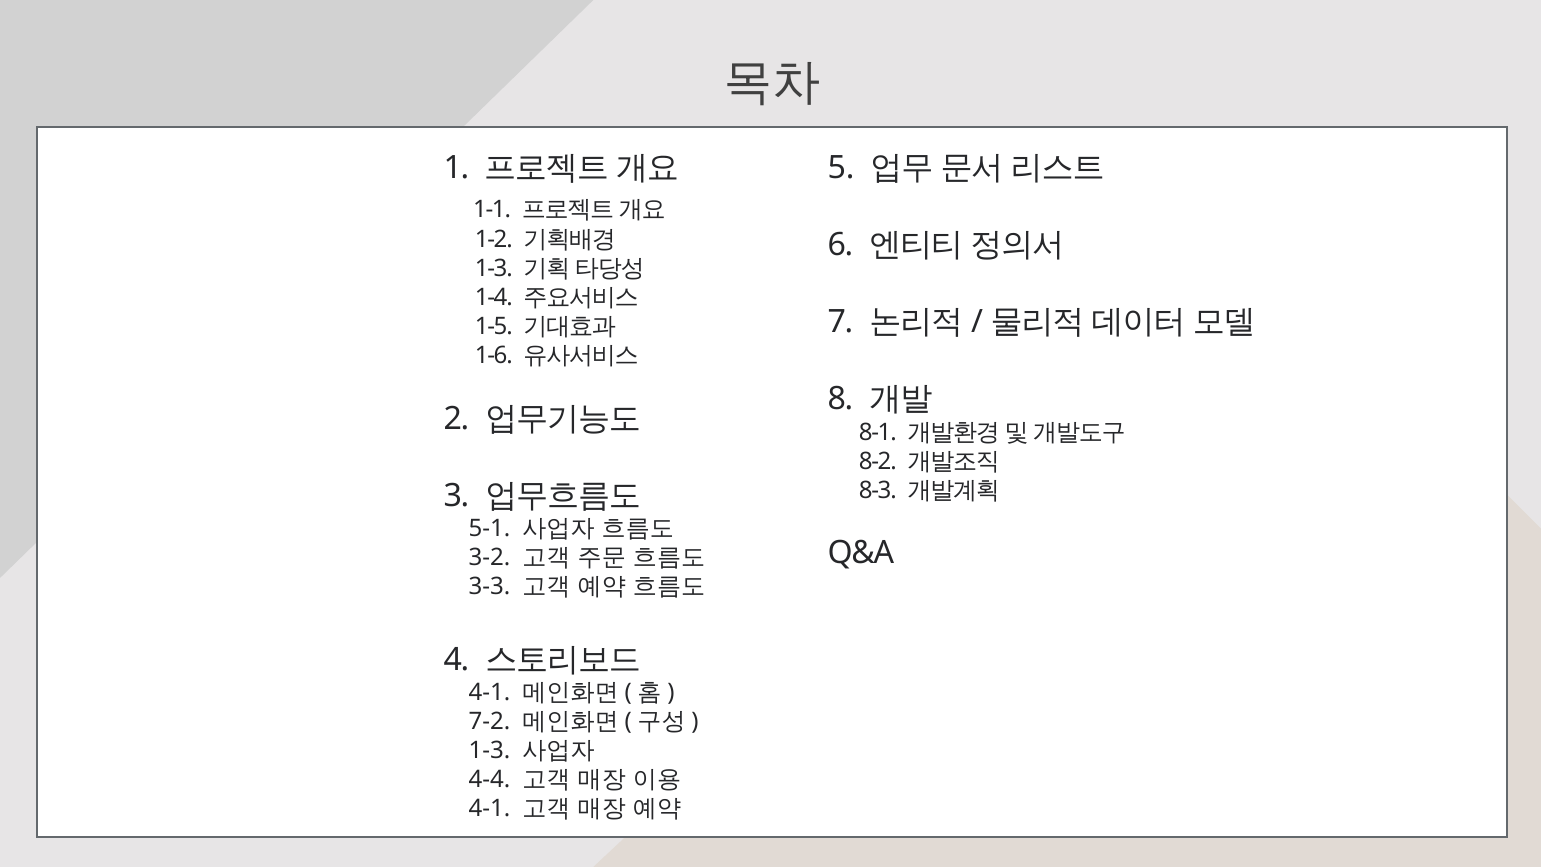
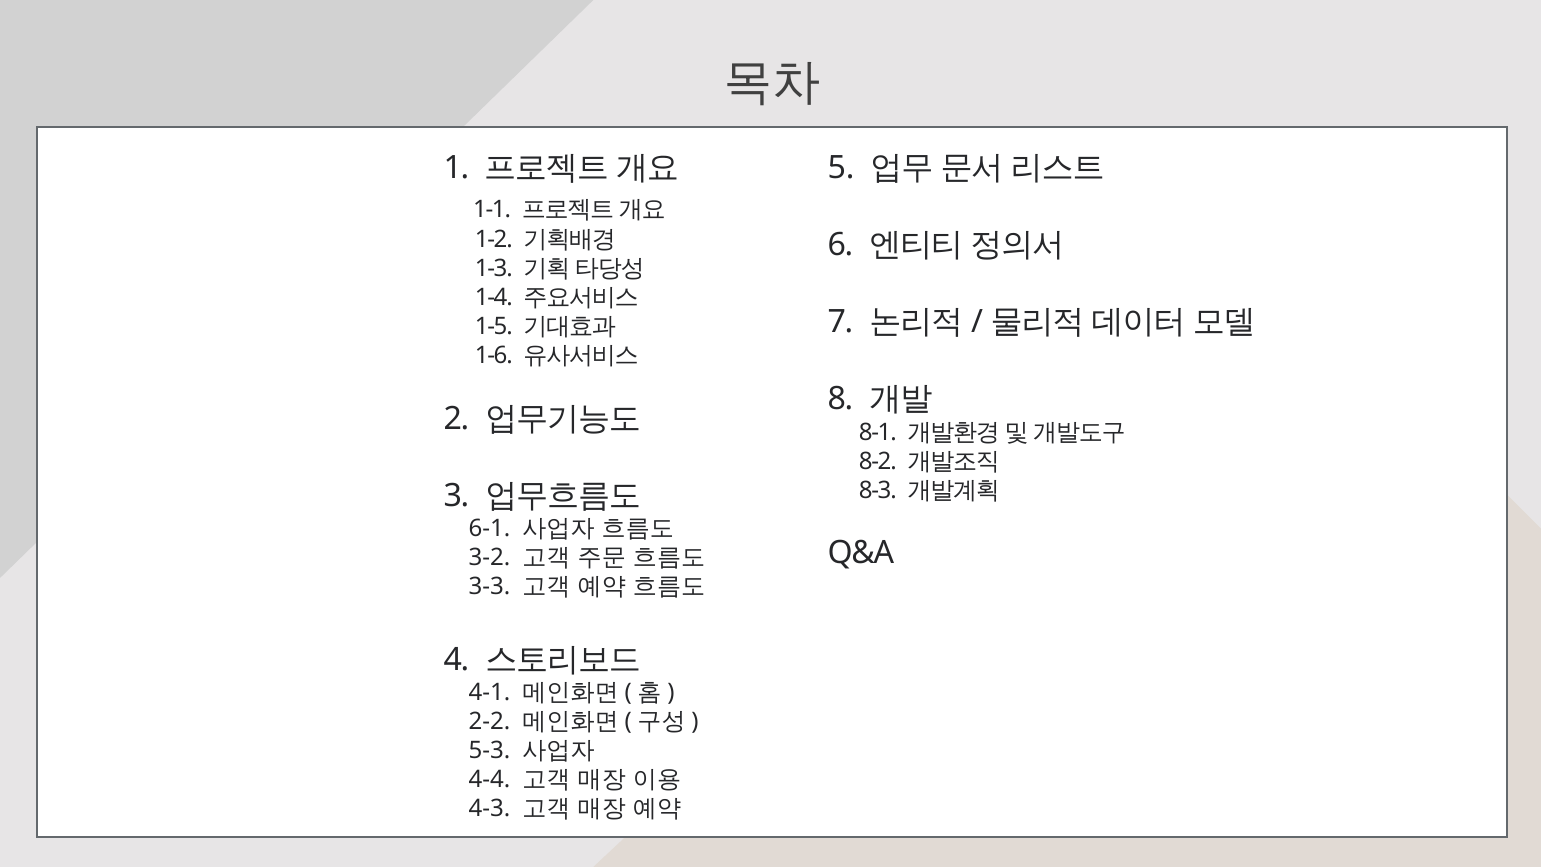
5-1: 5-1 -> 6-1
7-2: 7-2 -> 2-2
1-3 at (490, 750): 1-3 -> 5-3
4-1 at (490, 808): 4-1 -> 4-3
